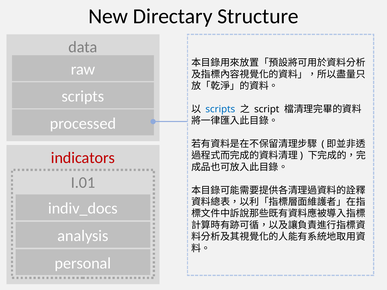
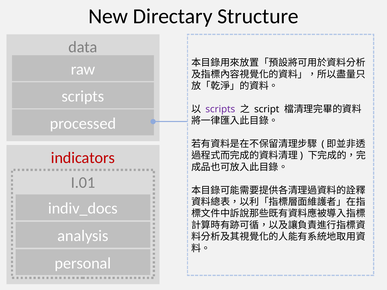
scripts at (220, 109) colour: blue -> purple
